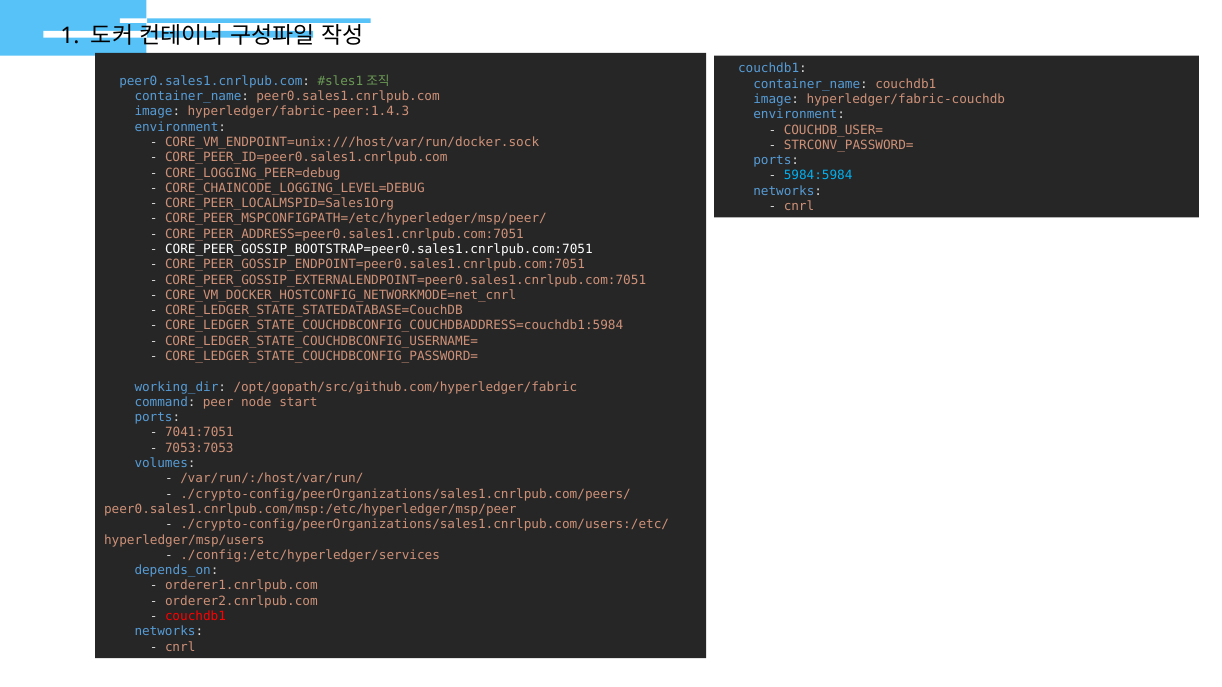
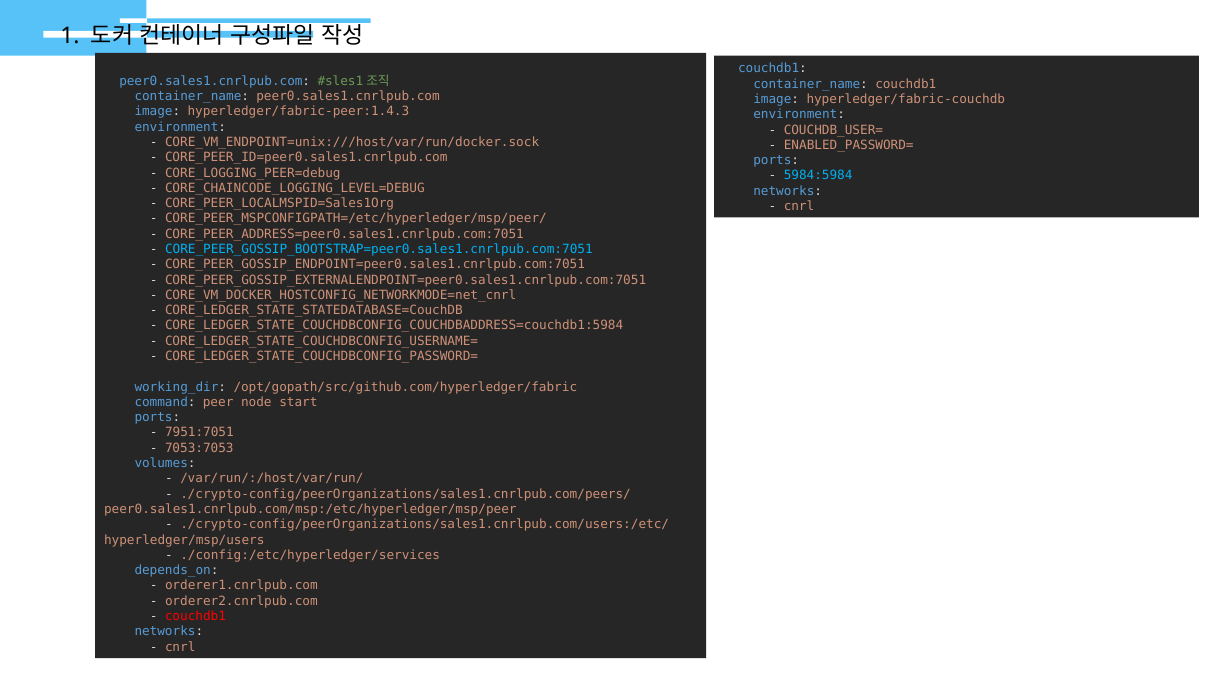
STRCONV_PASSWORD=: STRCONV_PASSWORD= -> ENABLED_PASSWORD=
CORE_PEER_GOSSIP_BOOTSTRAP=peer0.sales1.cnrlpub.com:7051 colour: white -> light blue
7041:7051: 7041:7051 -> 7951:7051
